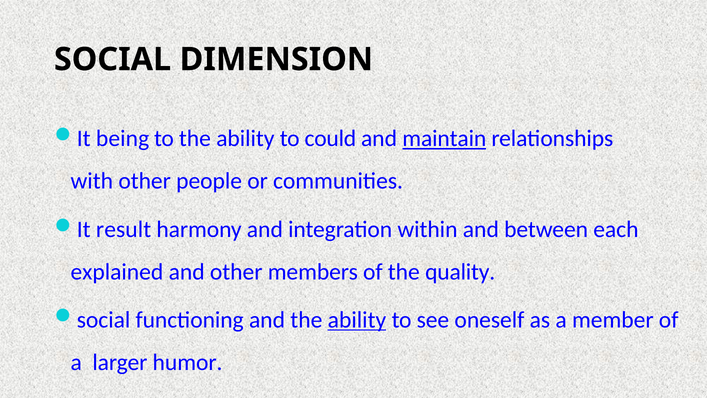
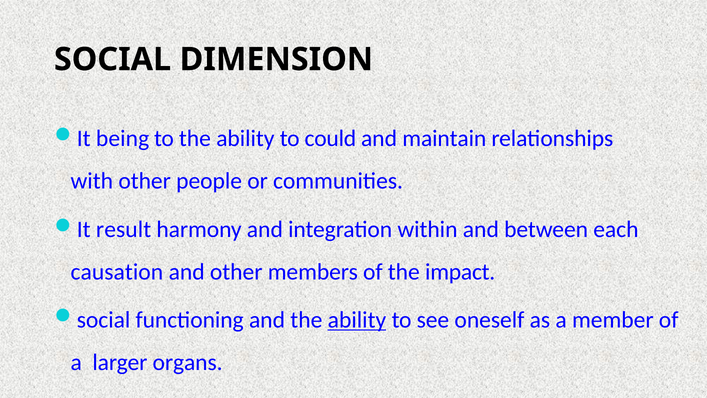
maintain underline: present -> none
explained: explained -> causation
quality: quality -> impact
humor: humor -> organs
